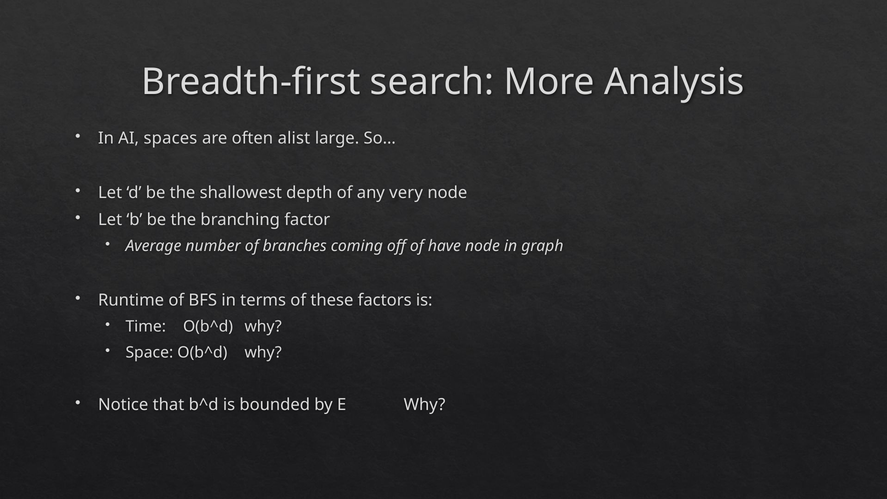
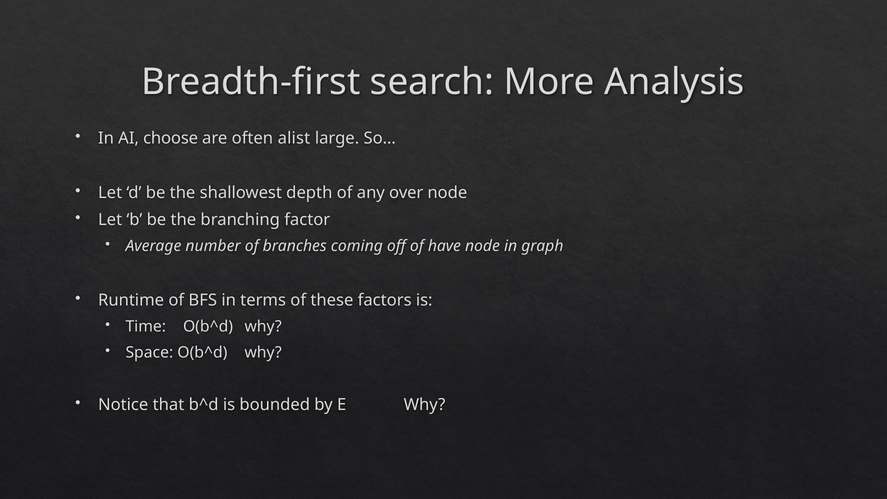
spaces: spaces -> choose
very: very -> over
